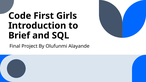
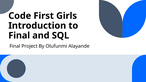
Brief at (19, 36): Brief -> Final
